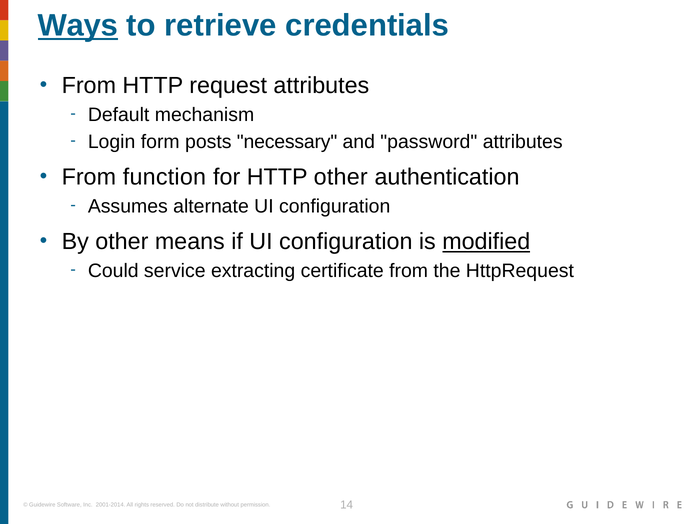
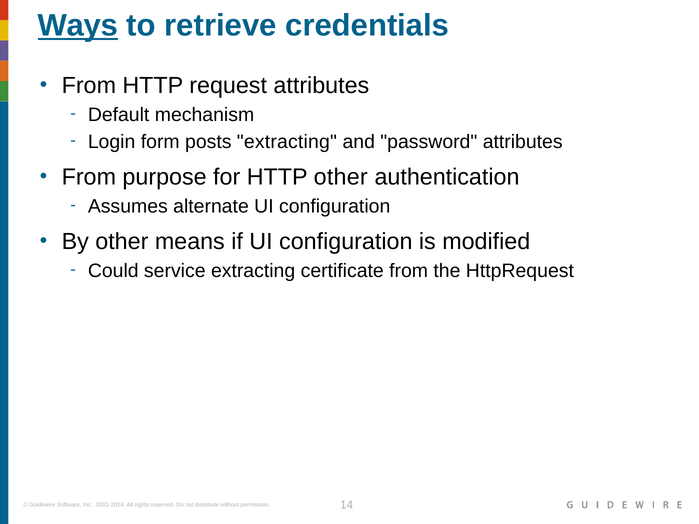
posts necessary: necessary -> extracting
function: function -> purpose
modified underline: present -> none
